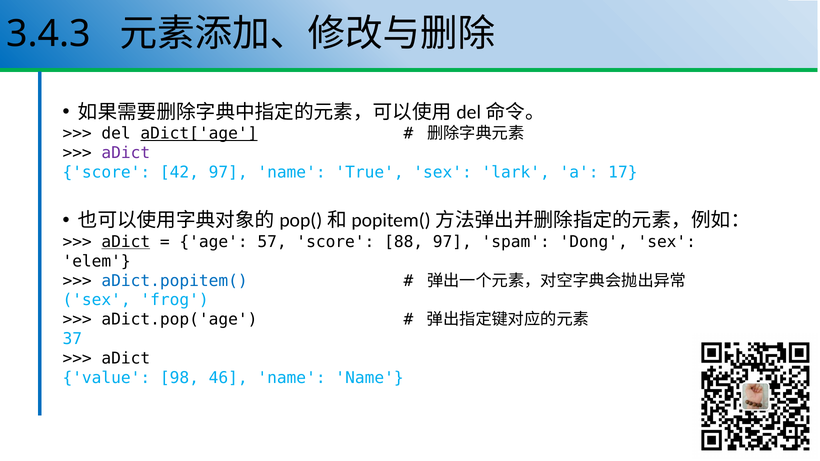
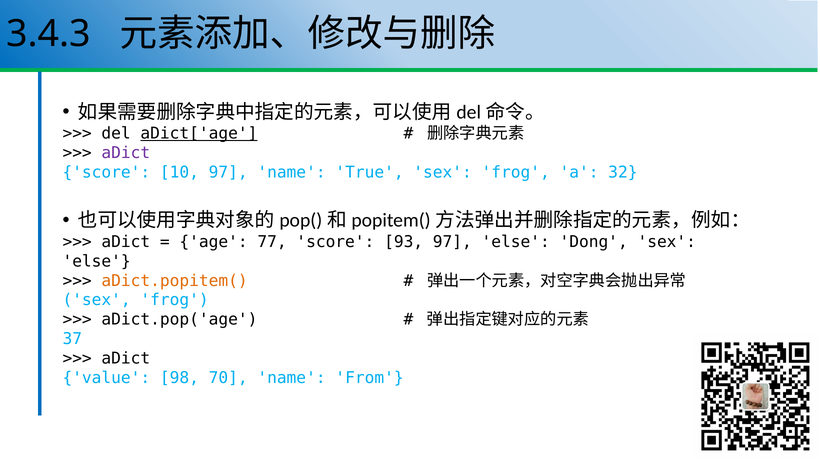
42: 42 -> 10
lark at (516, 172): lark -> frog
17: 17 -> 32
aDict at (126, 242) underline: present -> none
57: 57 -> 77
88: 88 -> 93
97 spam: spam -> else
elem at (97, 261): elem -> else
aDict.popitem( colour: blue -> orange
46: 46 -> 70
name Name: Name -> From
